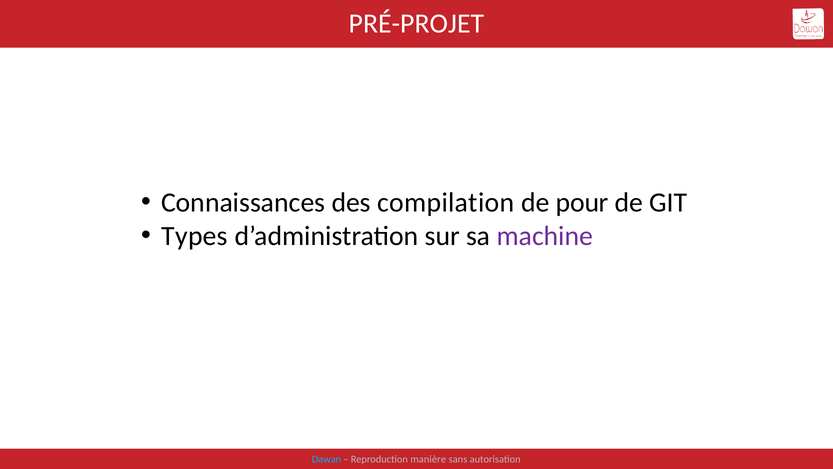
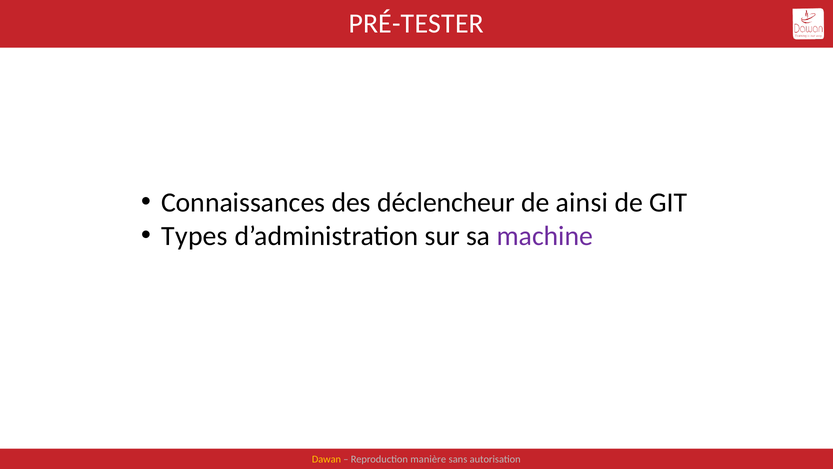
PRÉ-PROJET: PRÉ-PROJET -> PRÉ-TESTER
compilation: compilation -> déclencheur
pour: pour -> ainsi
Dawan colour: light blue -> yellow
